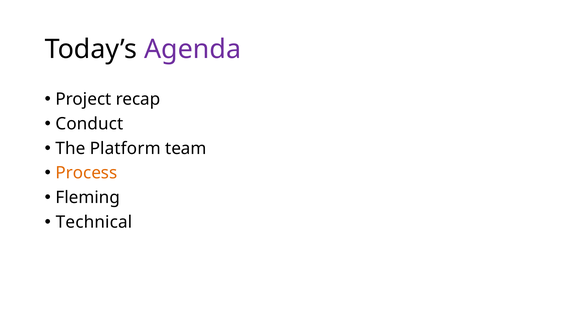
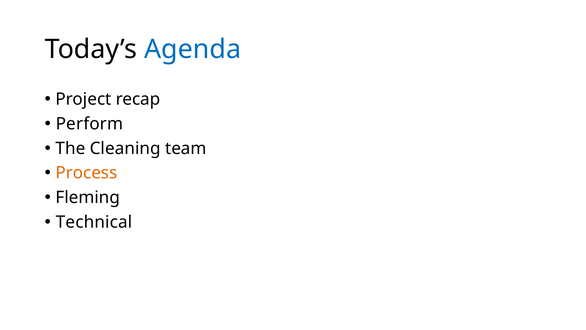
Agenda colour: purple -> blue
Conduct: Conduct -> Perform
Platform: Platform -> Cleaning
